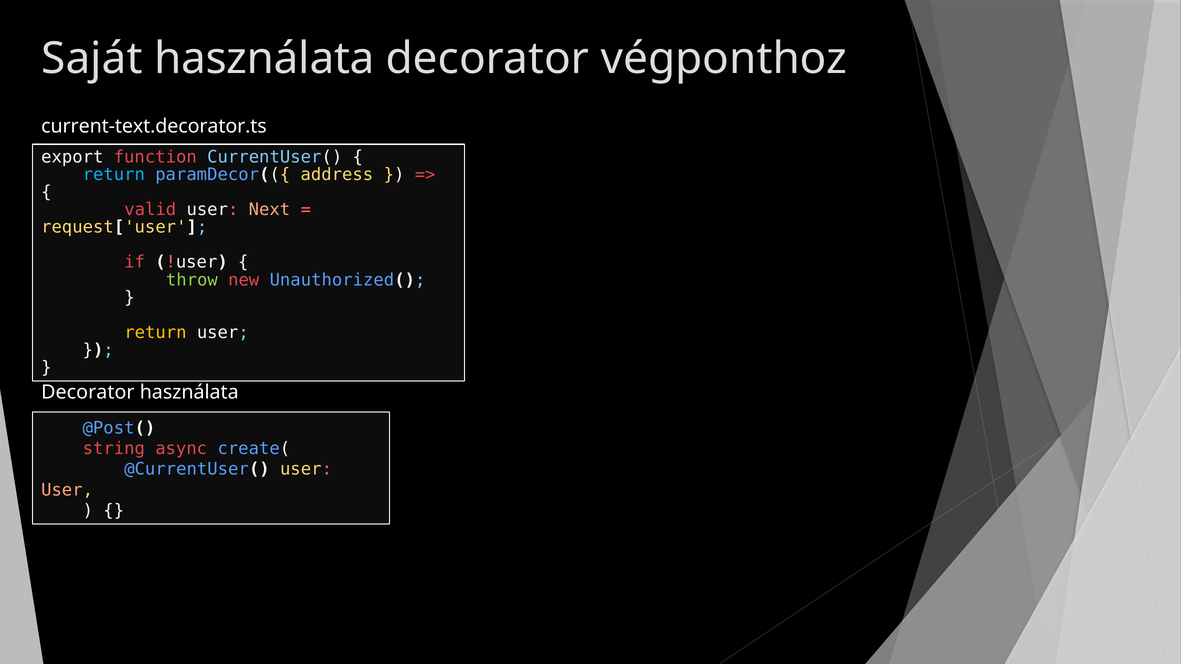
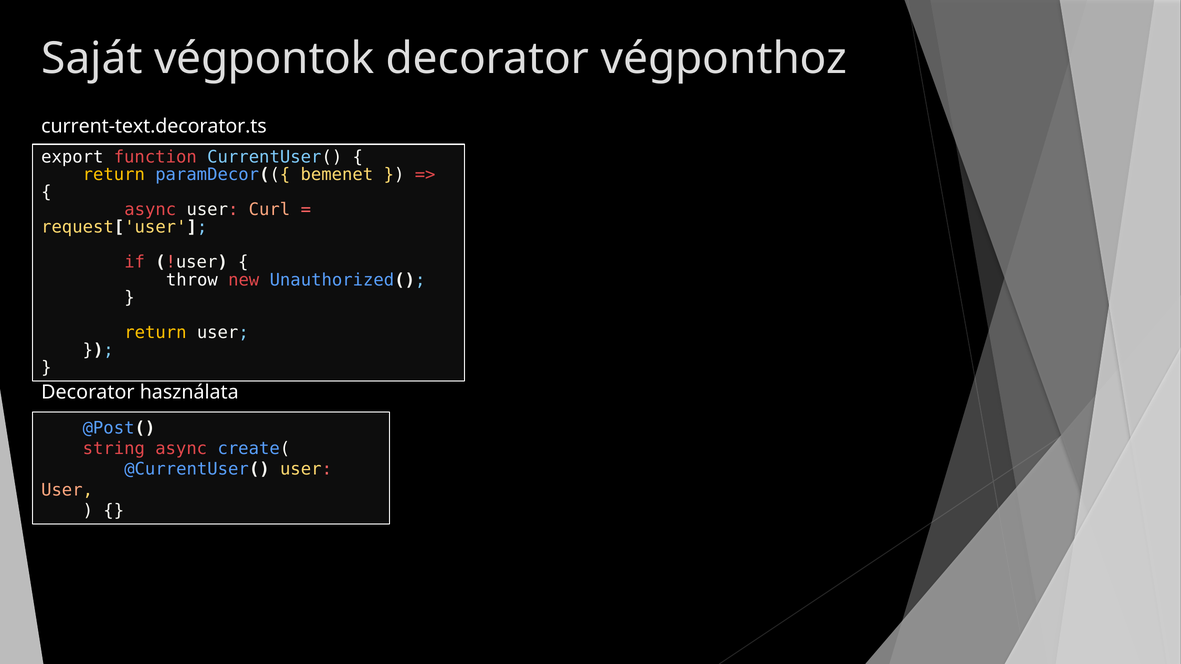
Saját használata: használata -> végpontok
return at (114, 175) colour: light blue -> yellow
address: address -> bemenet
valid at (150, 210): valid -> async
Next: Next -> Curl
throw colour: light green -> white
